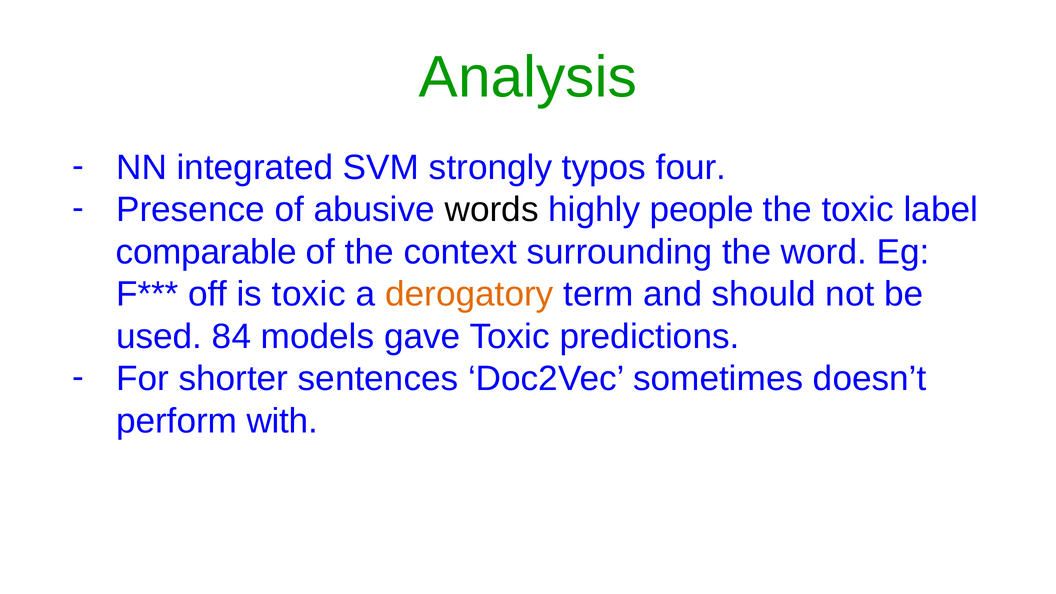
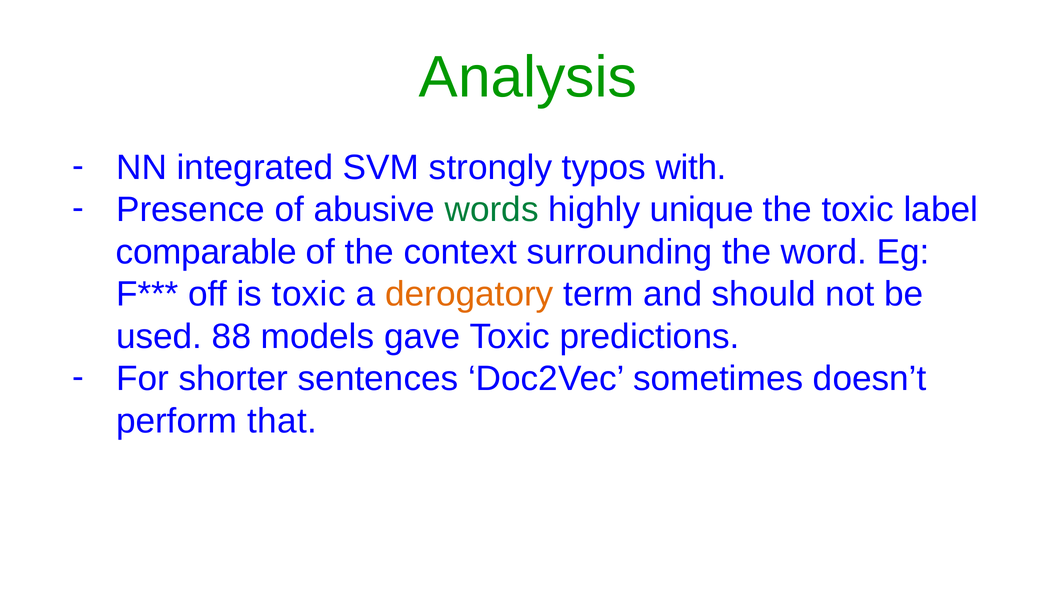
four: four -> with
words colour: black -> green
people: people -> unique
84: 84 -> 88
with: with -> that
